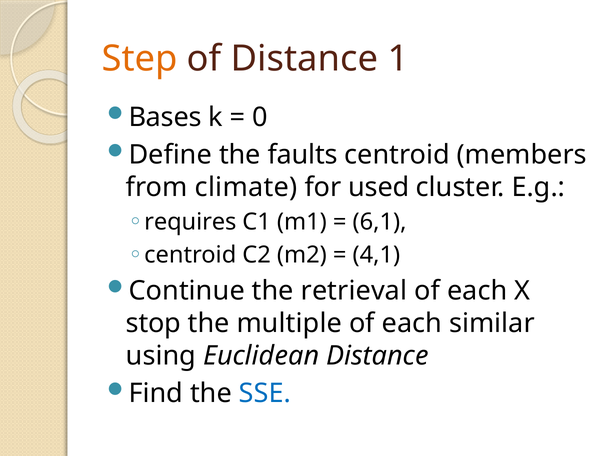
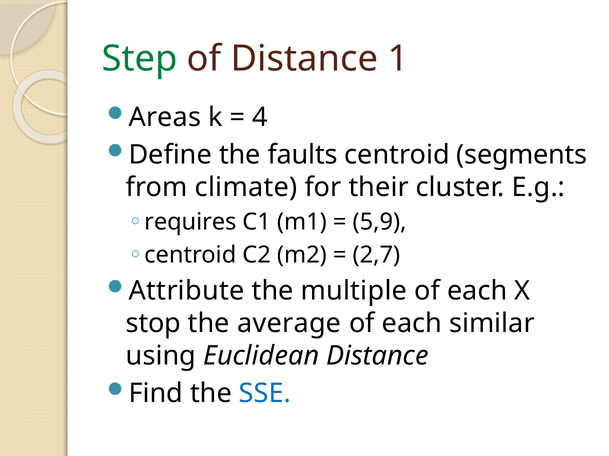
Step colour: orange -> green
Bases: Bases -> Areas
0: 0 -> 4
members: members -> segments
used: used -> their
6,1: 6,1 -> 5,9
4,1: 4,1 -> 2,7
Continue: Continue -> Attribute
retrieval: retrieval -> multiple
multiple: multiple -> average
